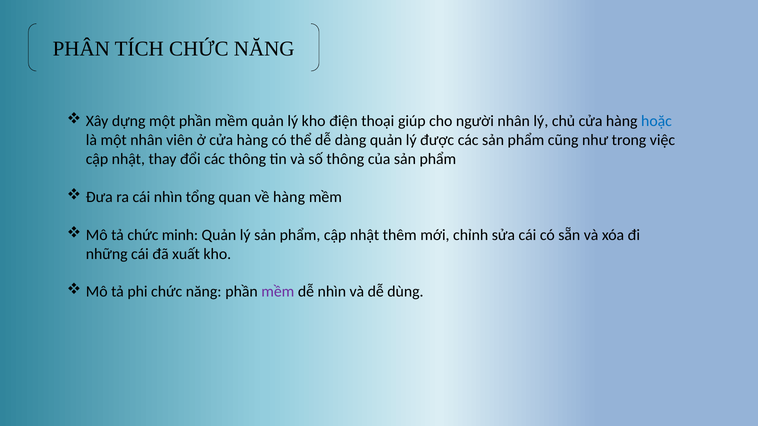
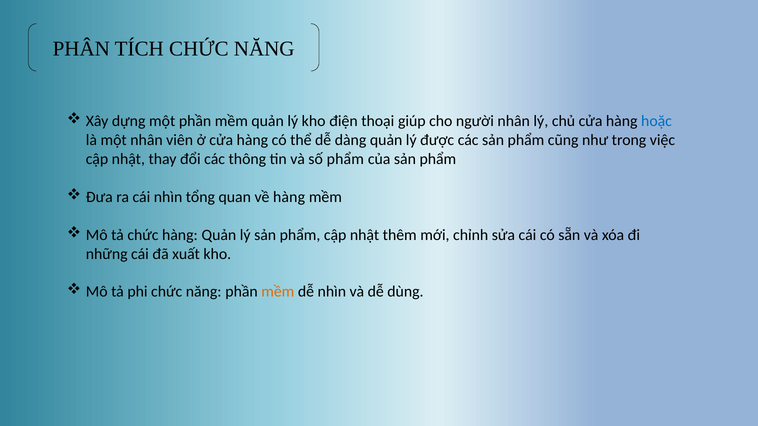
số thông: thông -> phẩm
chức minh: minh -> hàng
mềm at (278, 292) colour: purple -> orange
